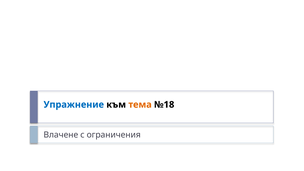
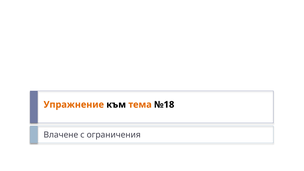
Упражнение colour: blue -> orange
